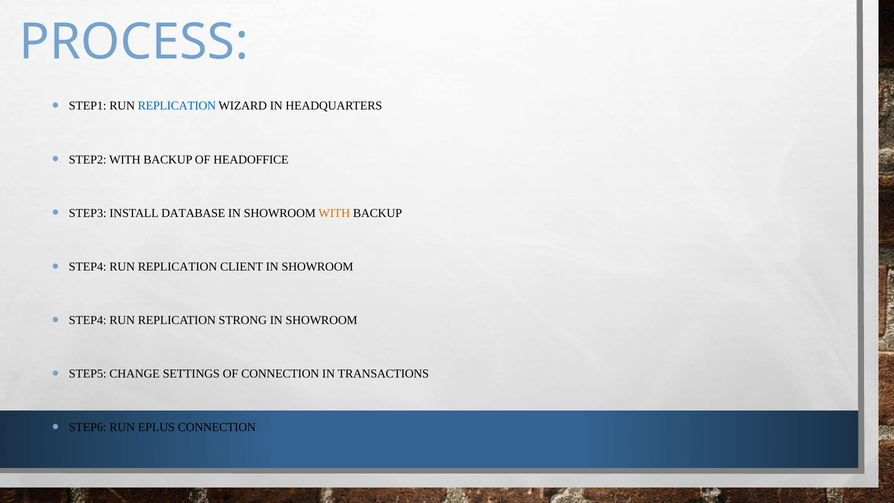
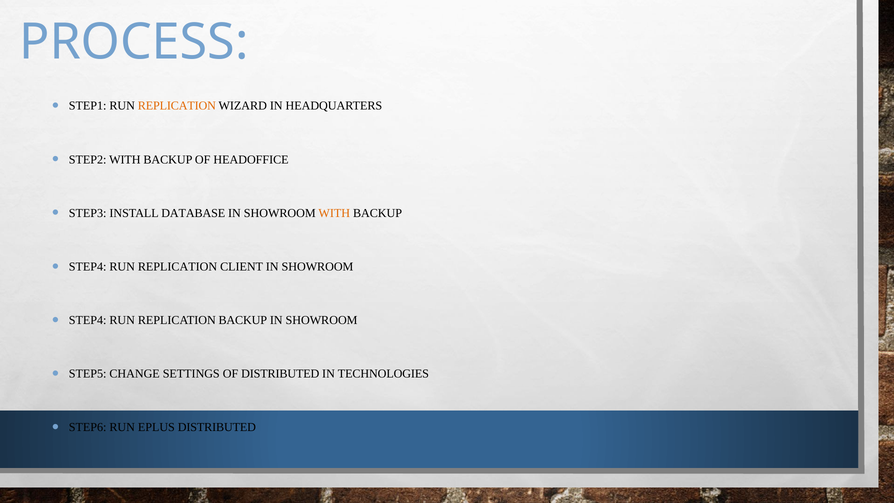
REPLICATION at (177, 106) colour: blue -> orange
REPLICATION STRONG: STRONG -> BACKUP
OF CONNECTION: CONNECTION -> DISTRIBUTED
TRANSACTIONS: TRANSACTIONS -> TECHNOLOGIES
EPLUS CONNECTION: CONNECTION -> DISTRIBUTED
